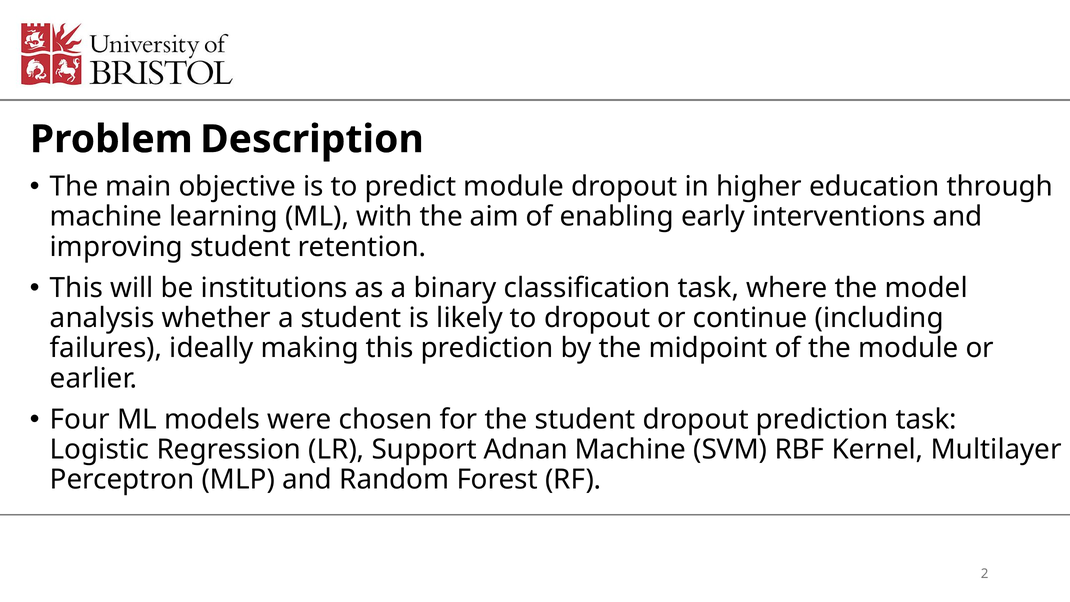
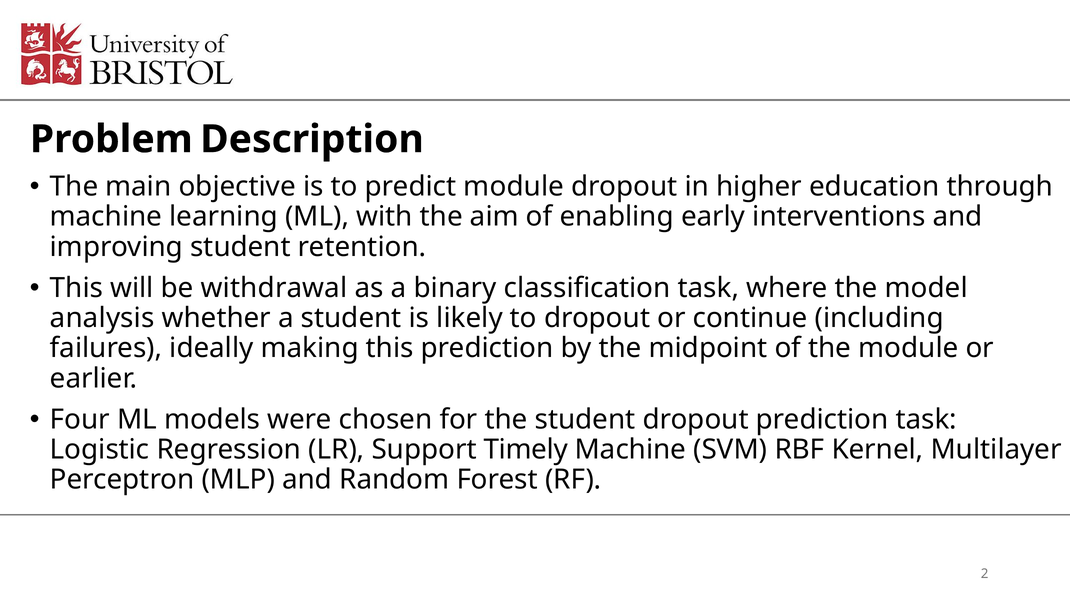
institutions: institutions -> withdrawal
Adnan: Adnan -> Timely
